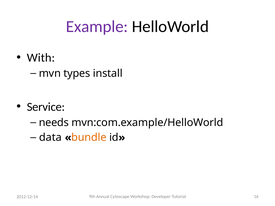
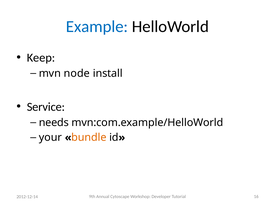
Example colour: purple -> blue
With: With -> Keep
types: types -> node
data: data -> your
